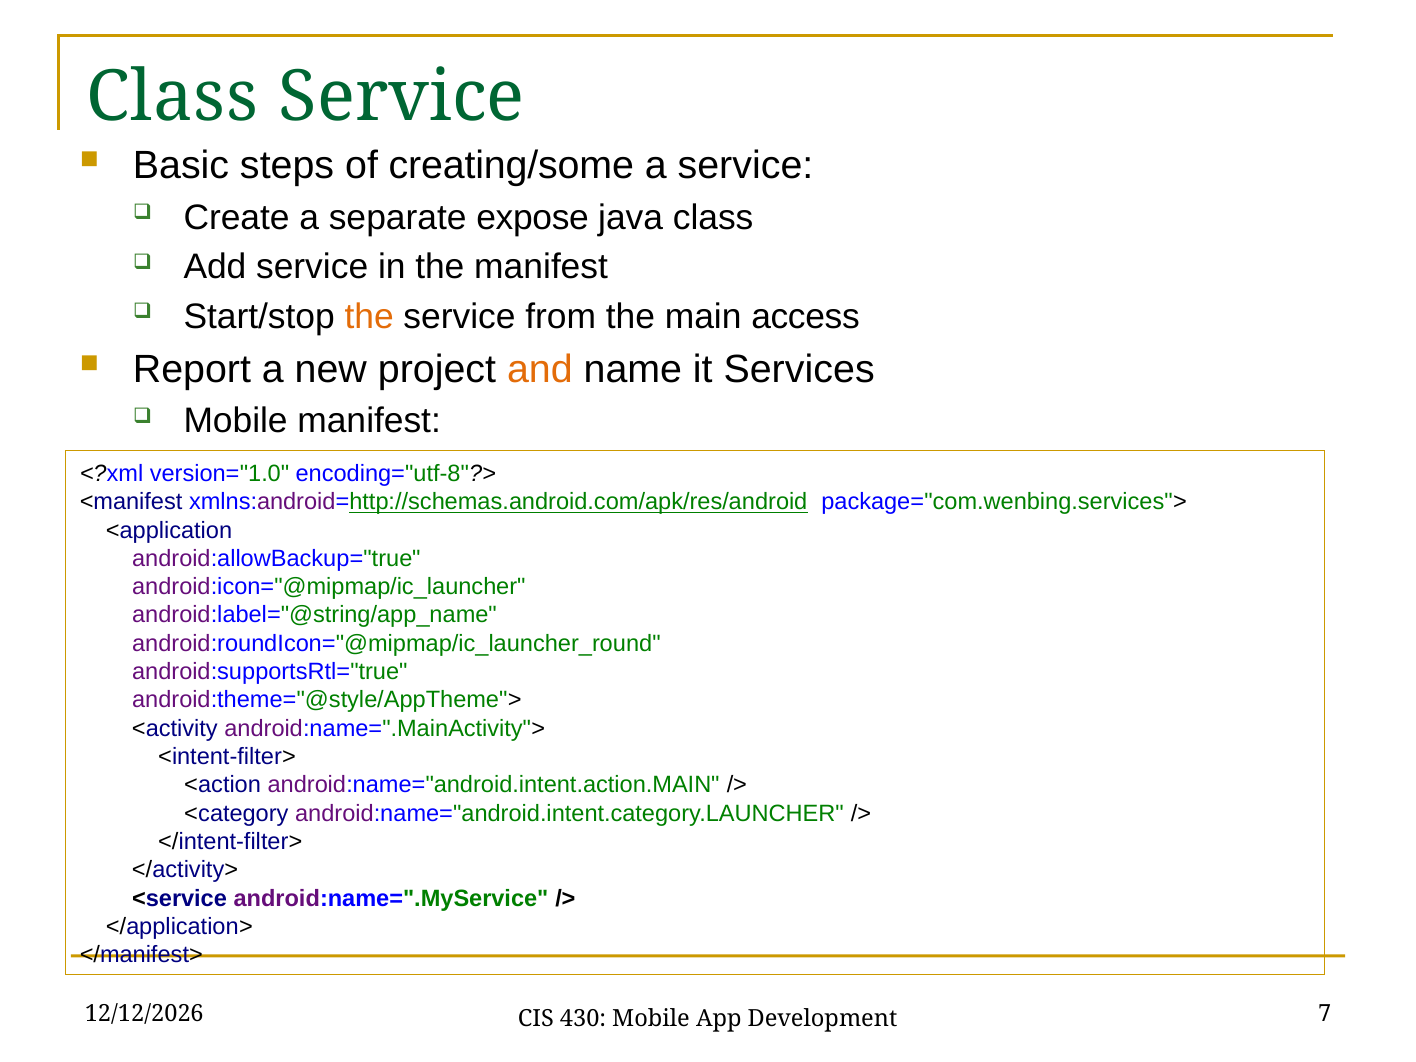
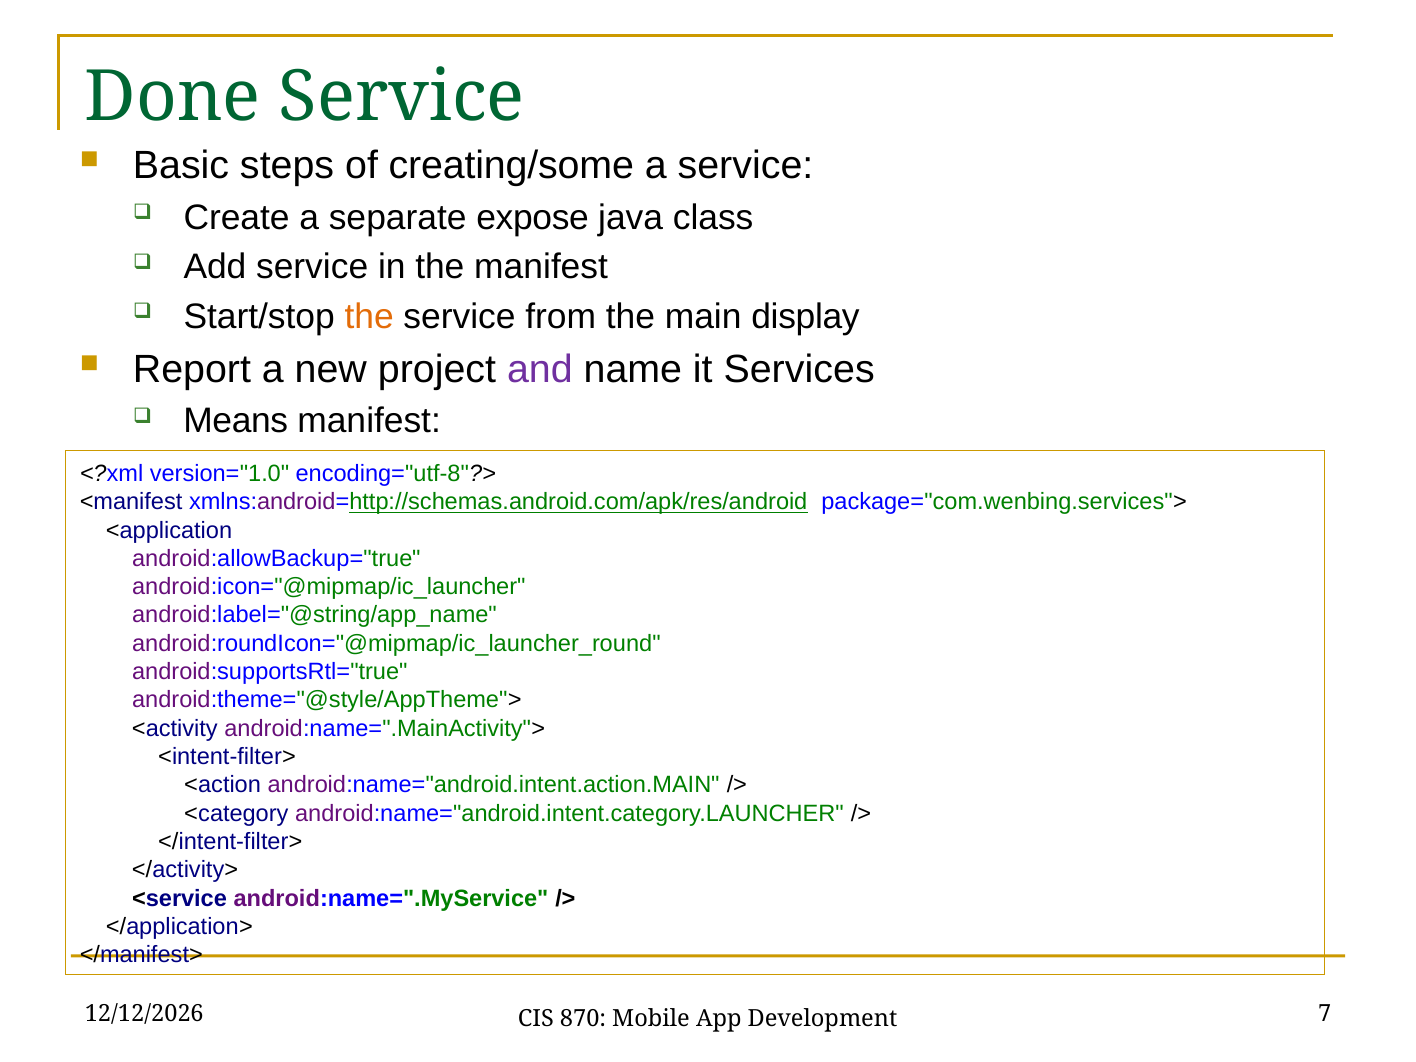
Class at (172, 97): Class -> Done
access: access -> display
and colour: orange -> purple
Mobile at (236, 421): Mobile -> Means
430: 430 -> 870
